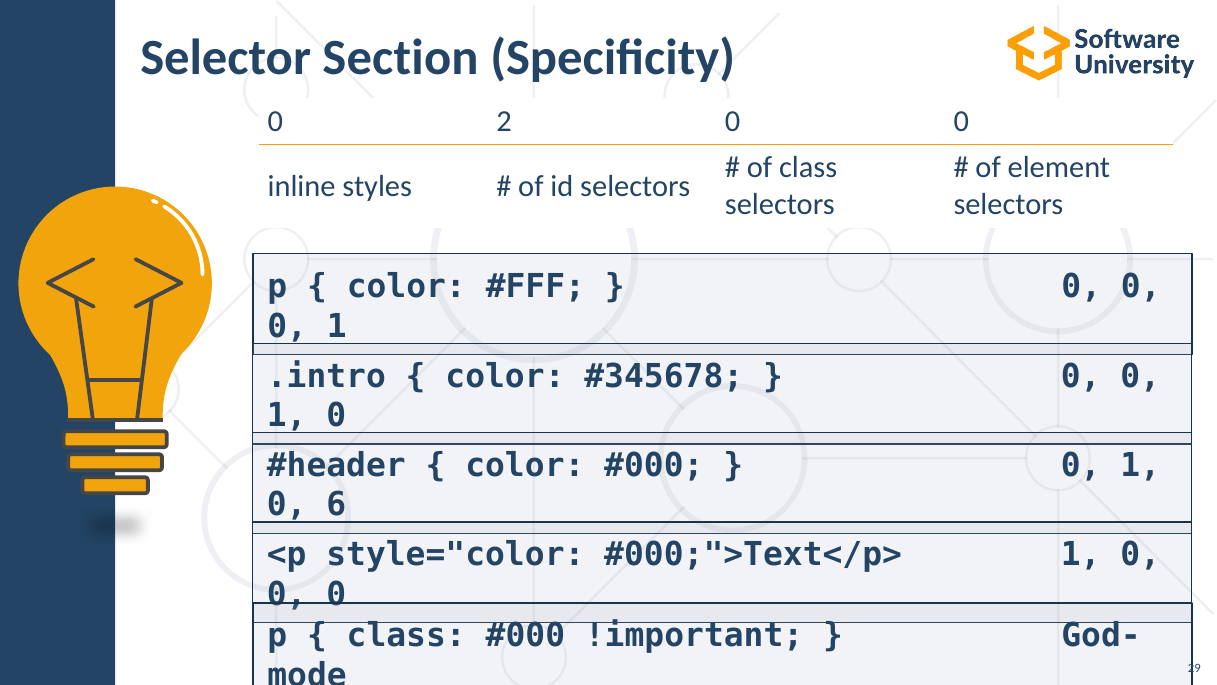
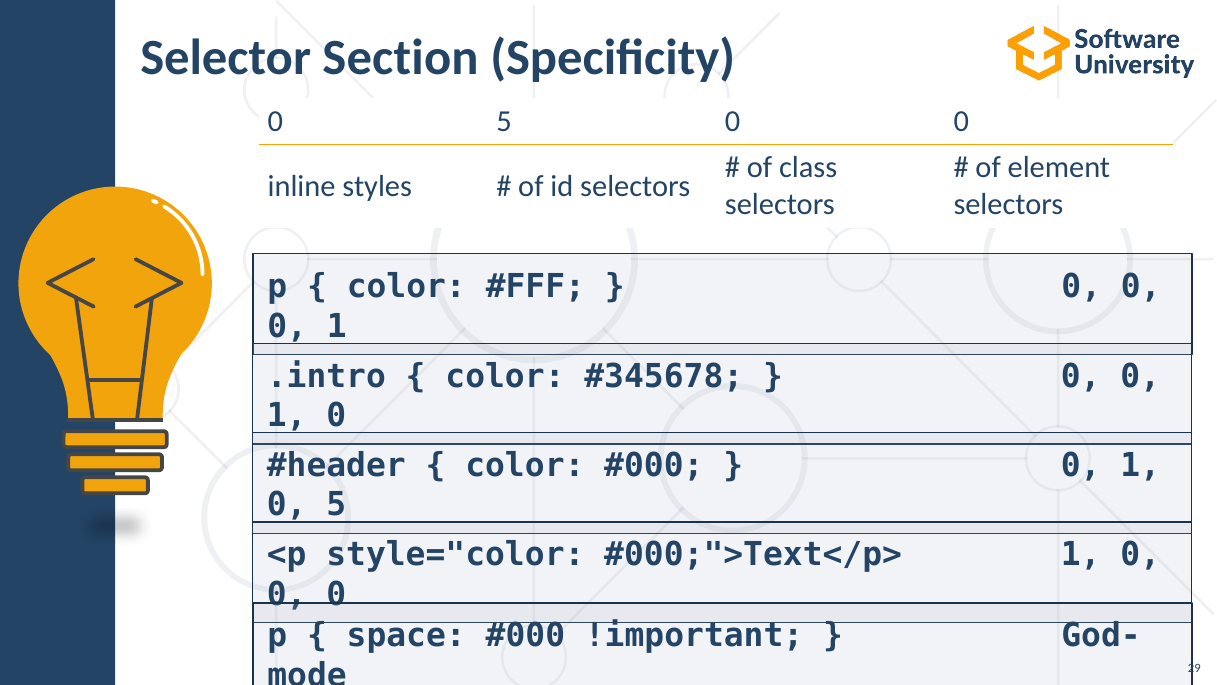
2 at (504, 121): 2 -> 5
6 at (336, 505): 6 -> 5
class at (406, 635): class -> space
